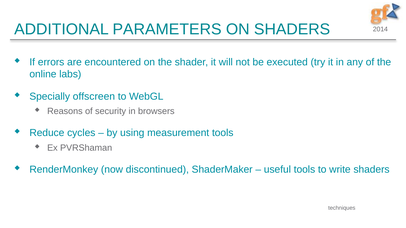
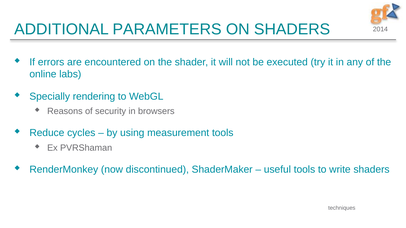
offscreen: offscreen -> rendering
